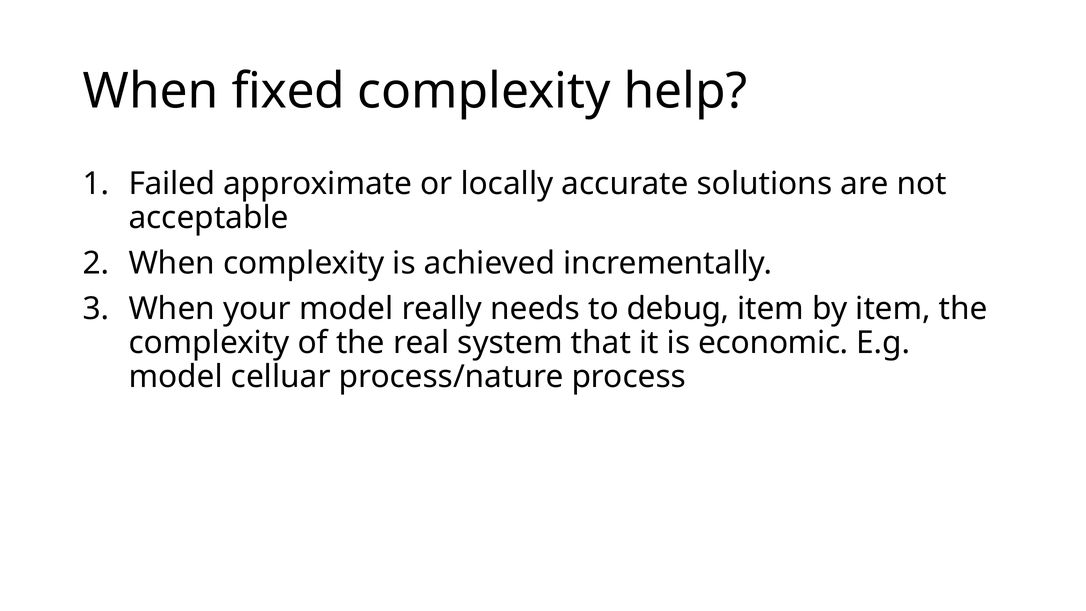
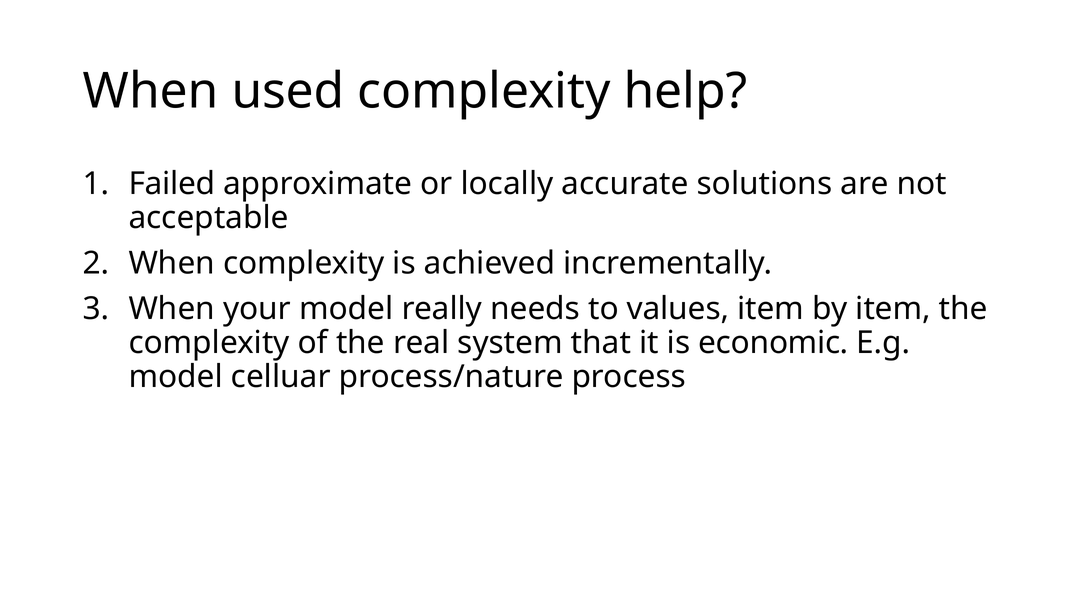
fixed: fixed -> used
debug: debug -> values
